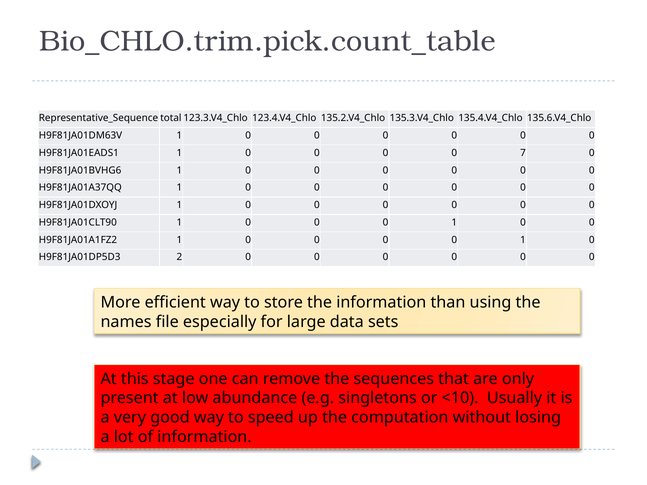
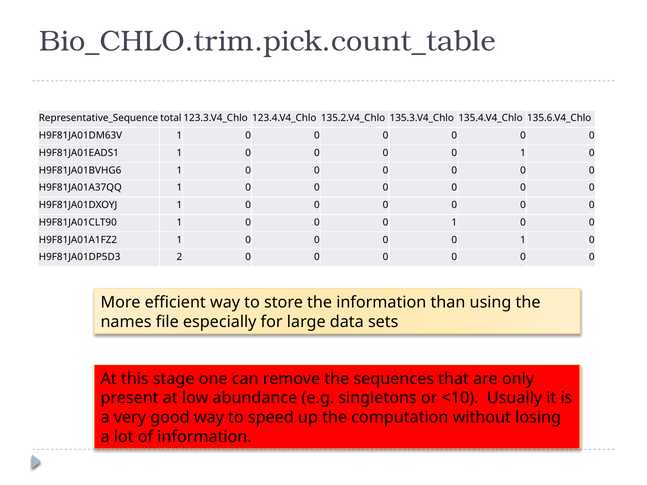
7 at (523, 153): 7 -> 1
